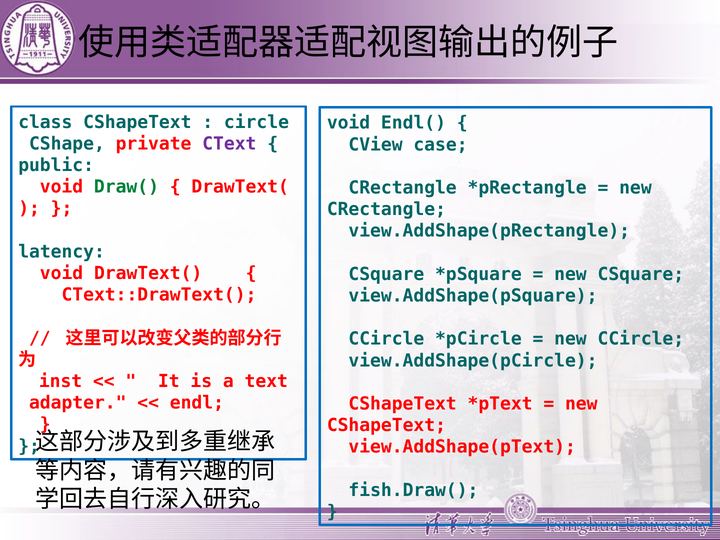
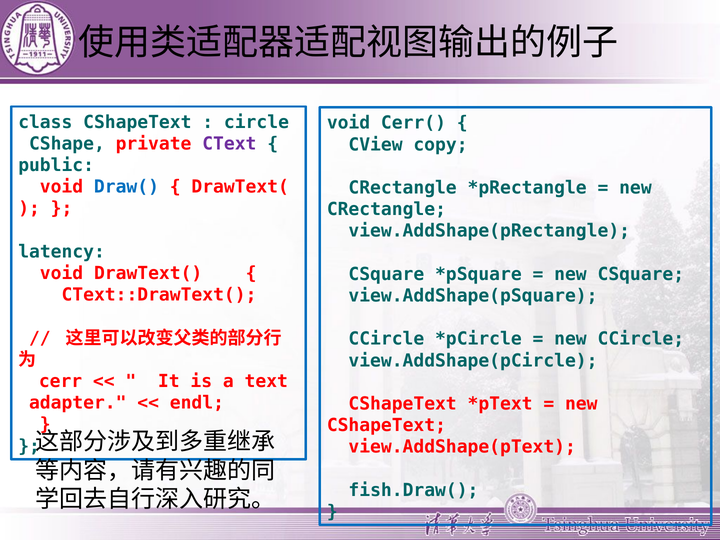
Endl(: Endl( -> Cerr(
case: case -> copy
Draw( colour: green -> blue
inst: inst -> cerr
